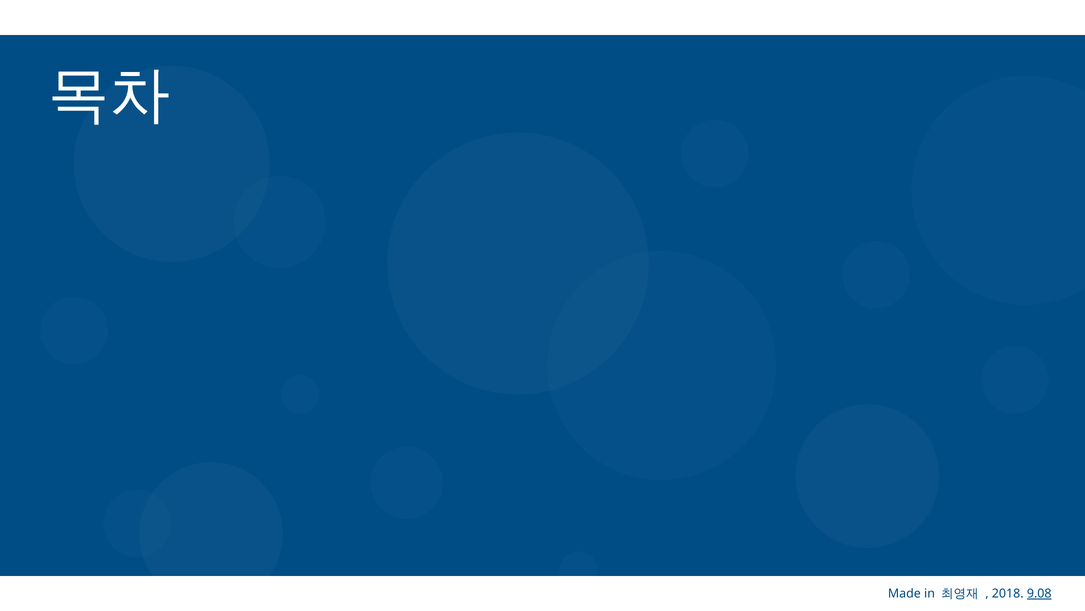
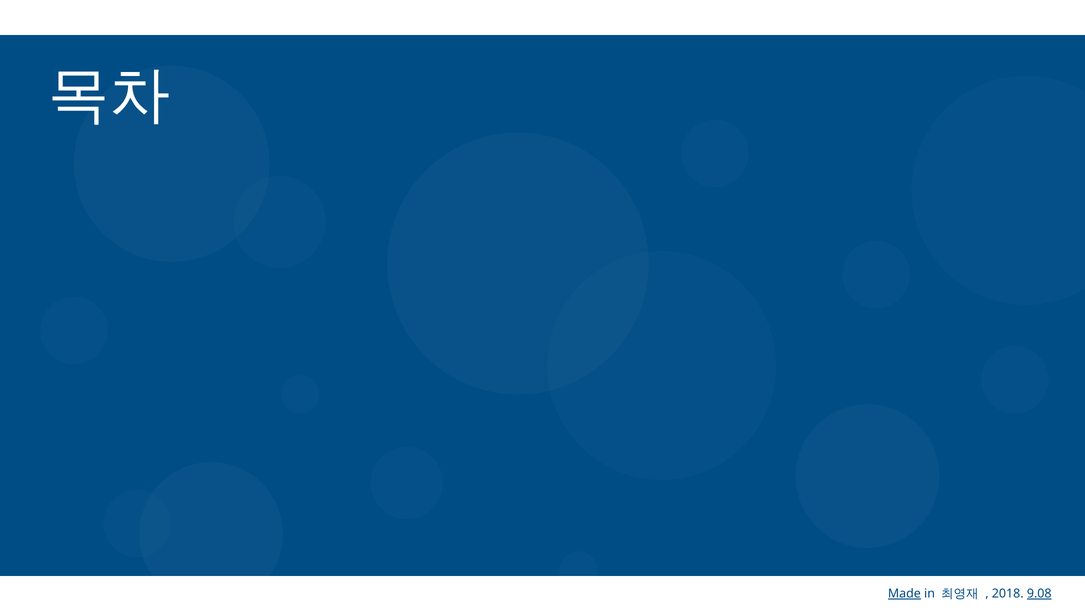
Made underline: none -> present
